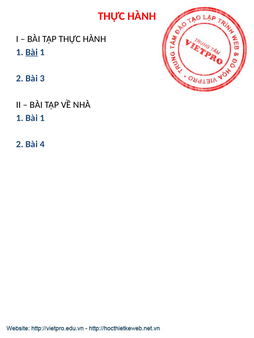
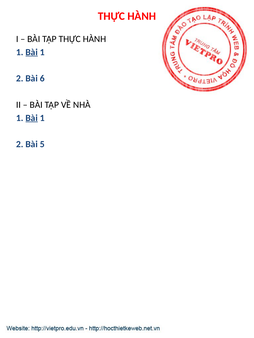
3: 3 -> 6
Bài at (32, 118) underline: none -> present
4: 4 -> 5
